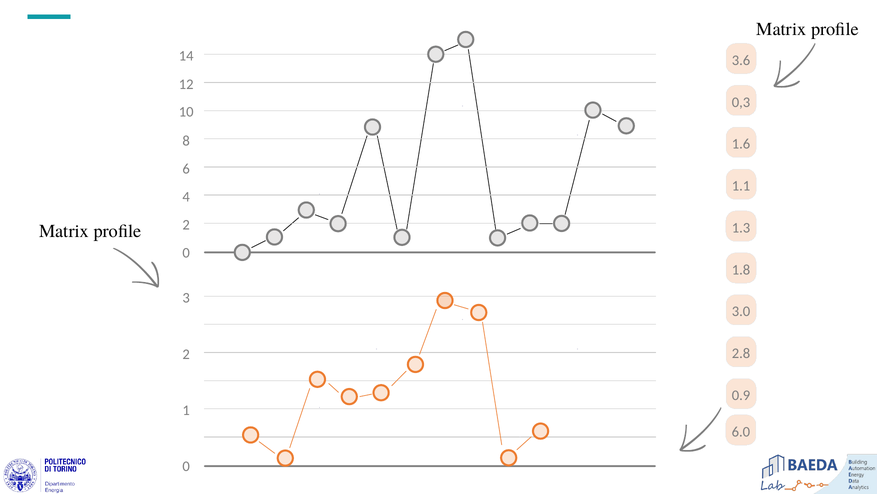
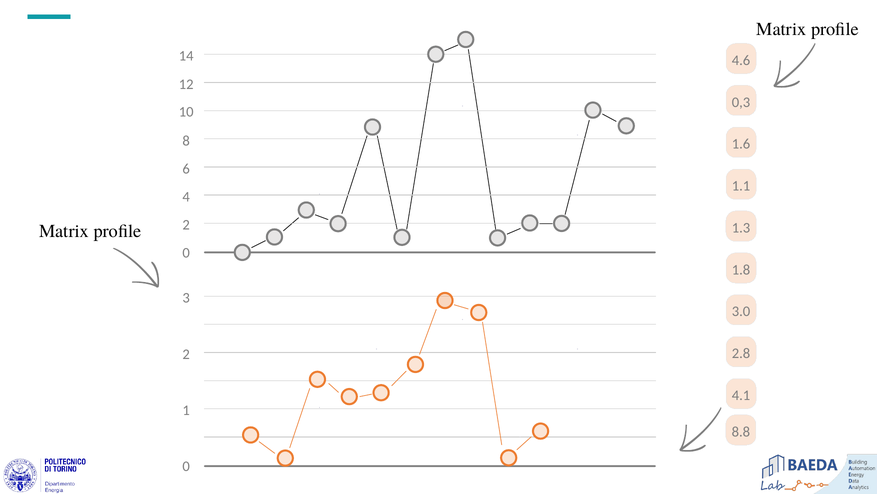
3.6: 3.6 -> 4.6
0.9: 0.9 -> 4.1
6.0: 6.0 -> 8.8
